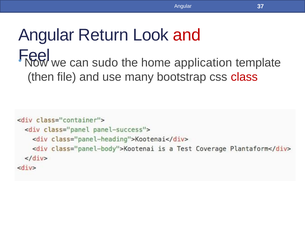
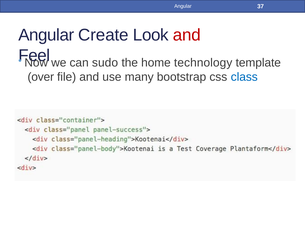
Return: Return -> Create
application: application -> technology
then: then -> over
class colour: red -> blue
